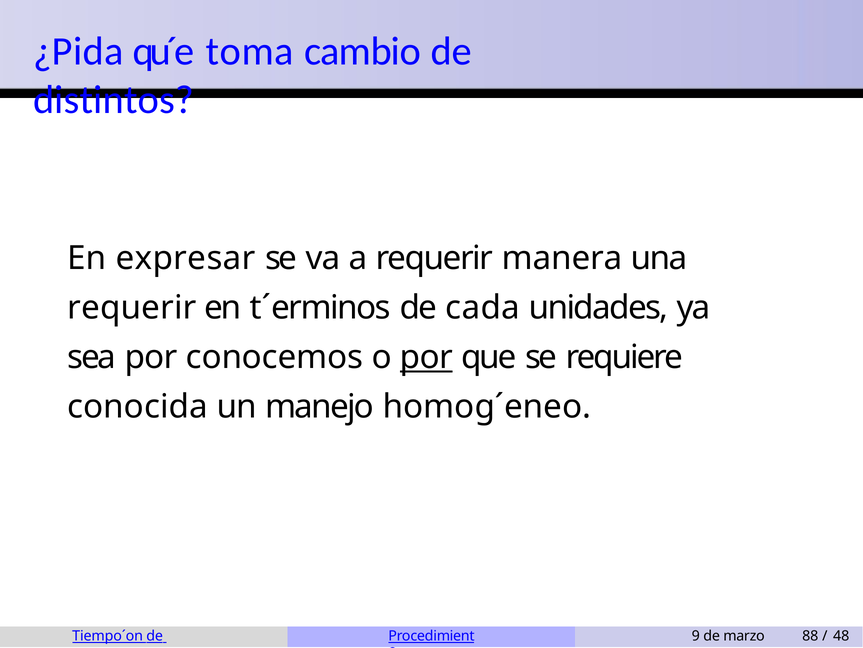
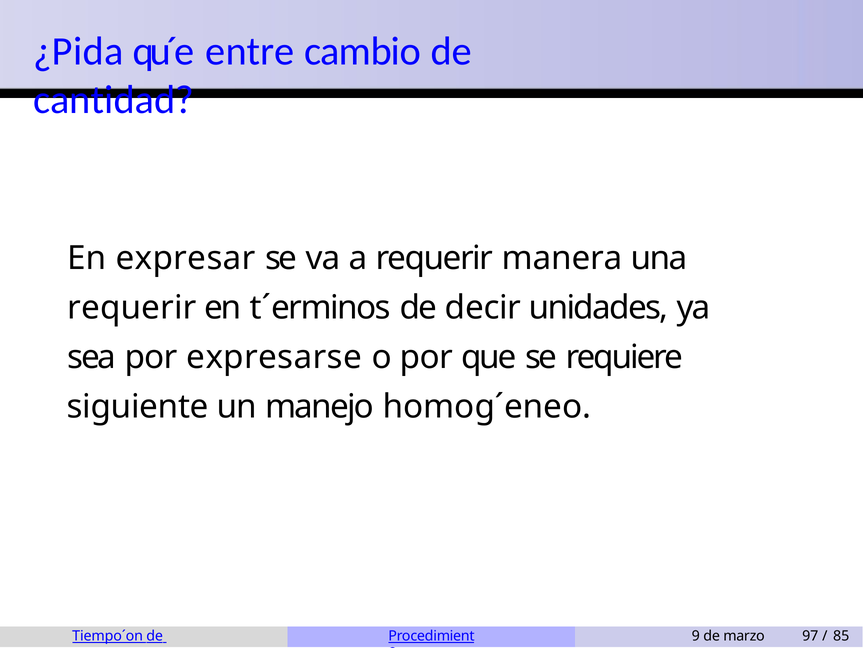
toma: toma -> entre
distintos: distintos -> cantidad
cada: cada -> decir
conocemos: conocemos -> expresarse
por at (426, 357) underline: present -> none
conocida: conocida -> siguiente
88: 88 -> 97
48: 48 -> 85
